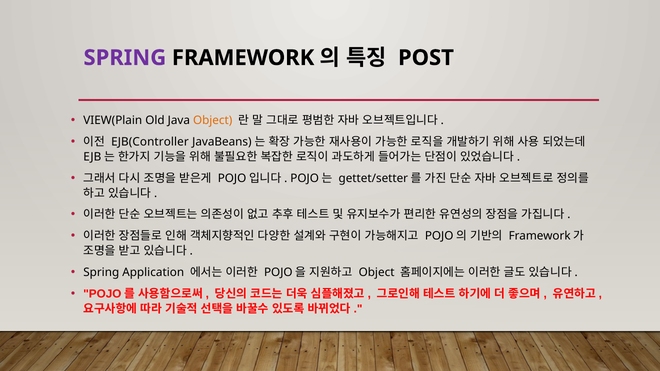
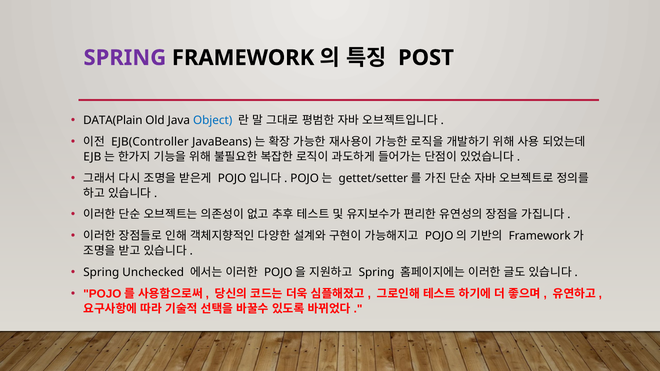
VIEW(Plain: VIEW(Plain -> DATA(Plain
Object at (213, 121) colour: orange -> blue
Application: Application -> Unchecked
Object at (377, 273): Object -> Spring
